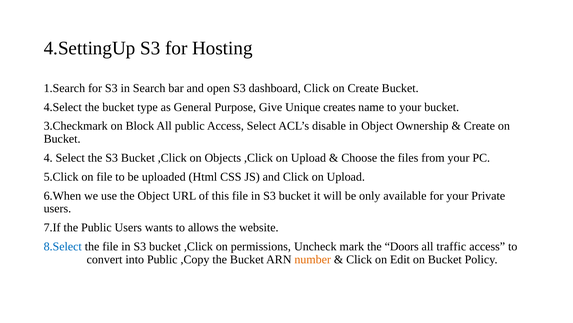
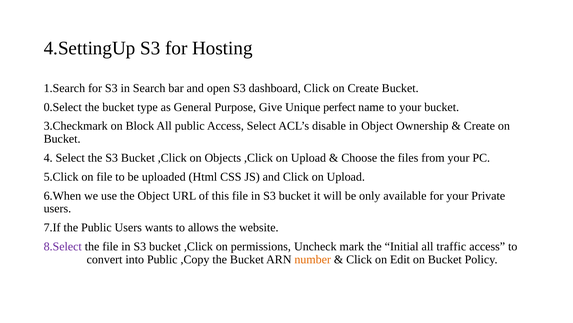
4.Select: 4.Select -> 0.Select
creates: creates -> perfect
8.Select colour: blue -> purple
Doors: Doors -> Initial
